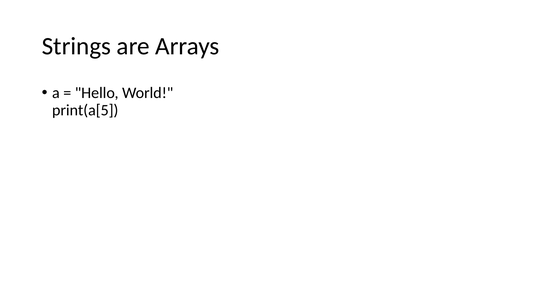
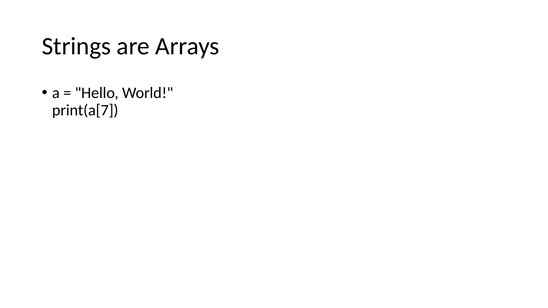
print(a[5: print(a[5 -> print(a[7
